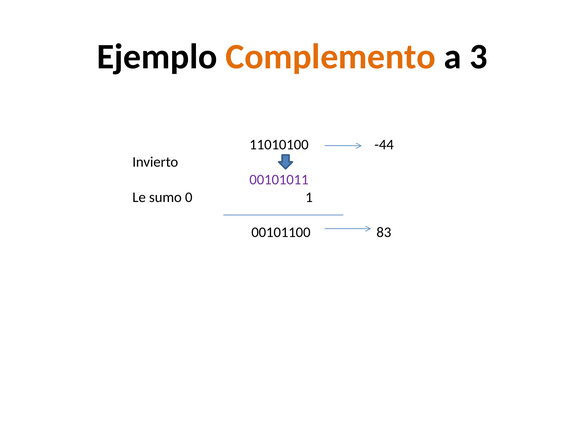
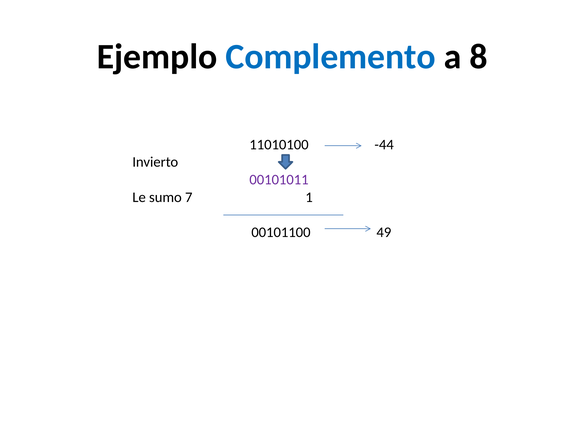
Complemento colour: orange -> blue
3: 3 -> 8
0: 0 -> 7
83: 83 -> 49
